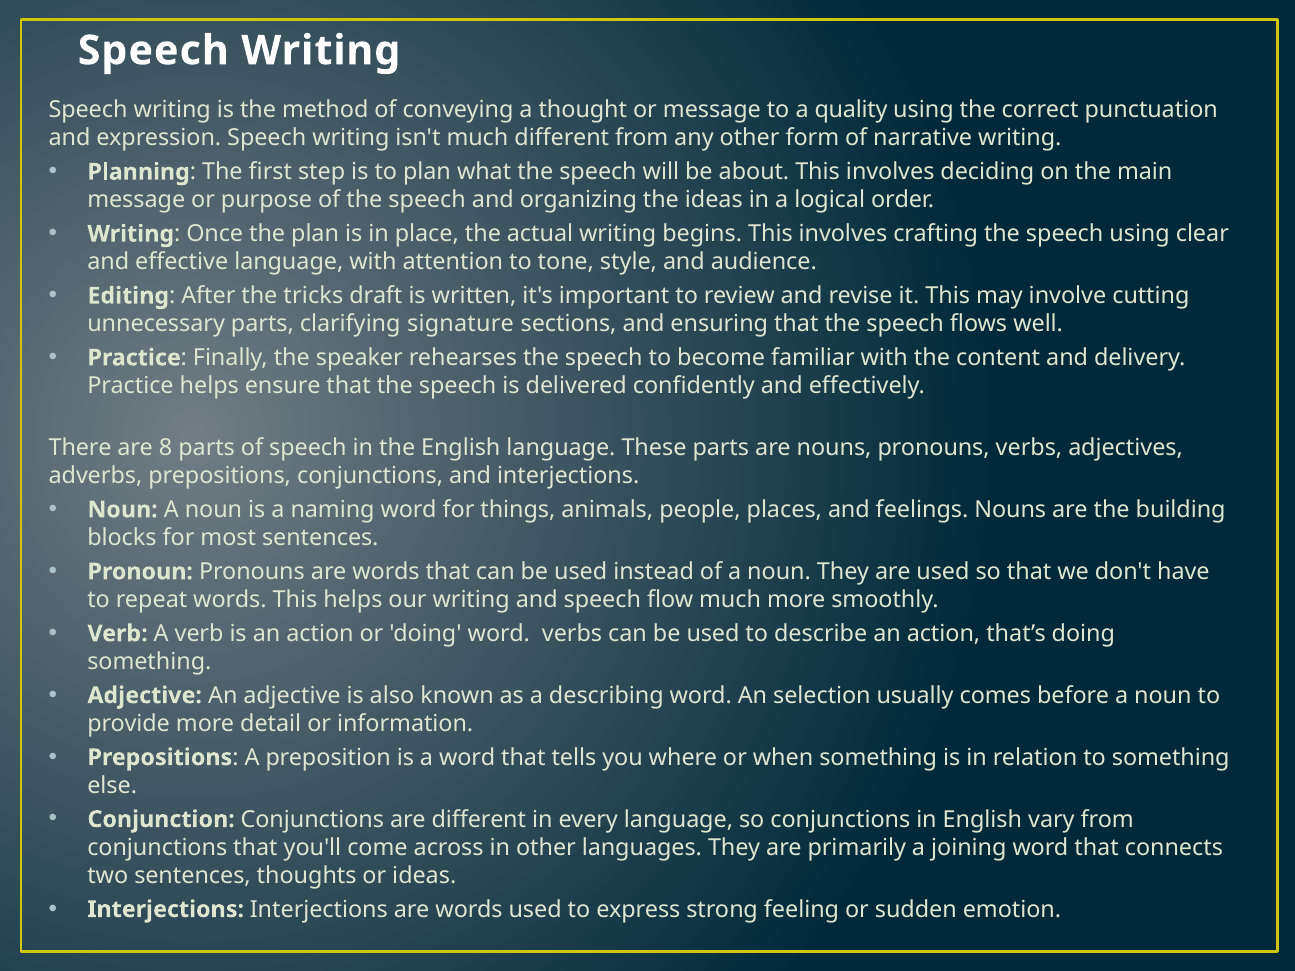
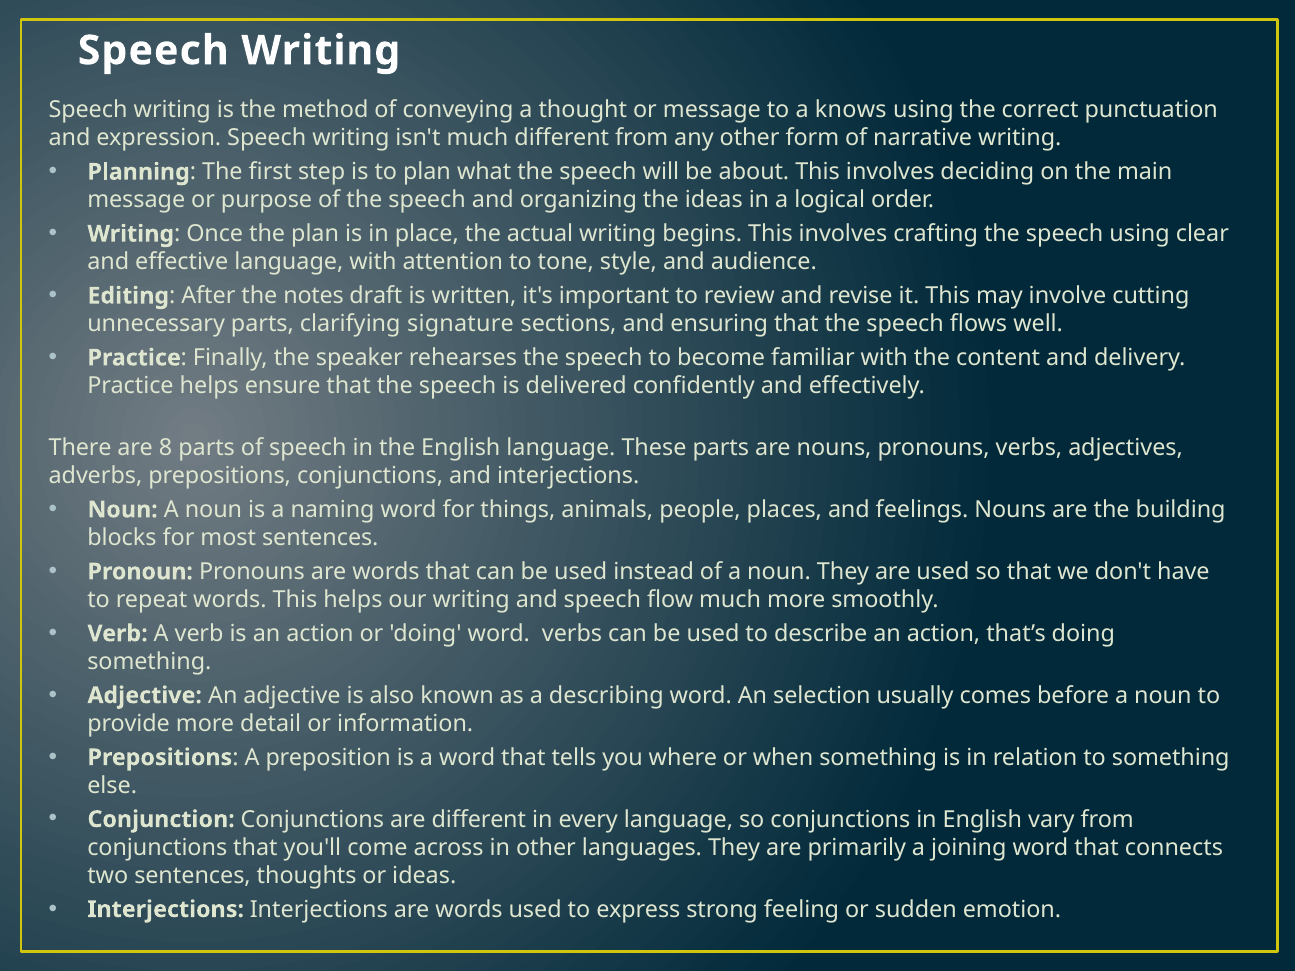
quality: quality -> knows
tricks: tricks -> notes
